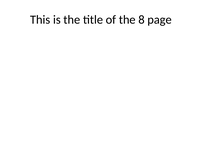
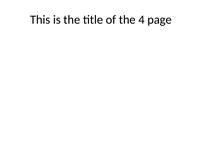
8: 8 -> 4
